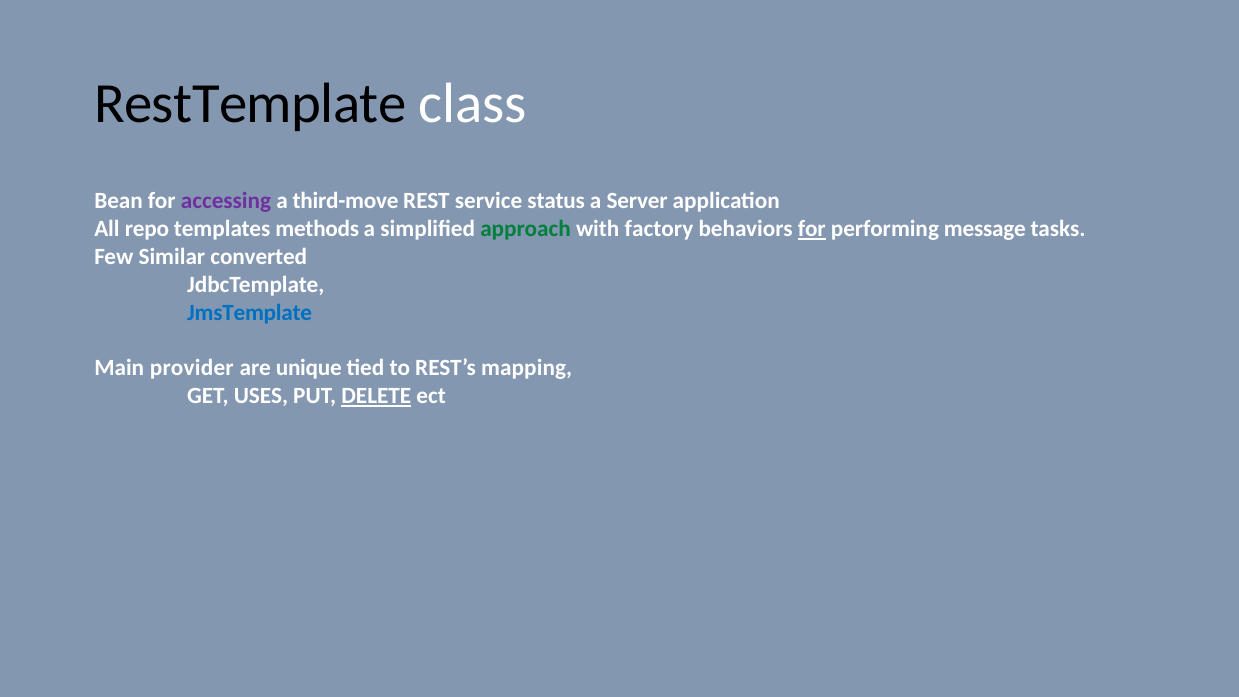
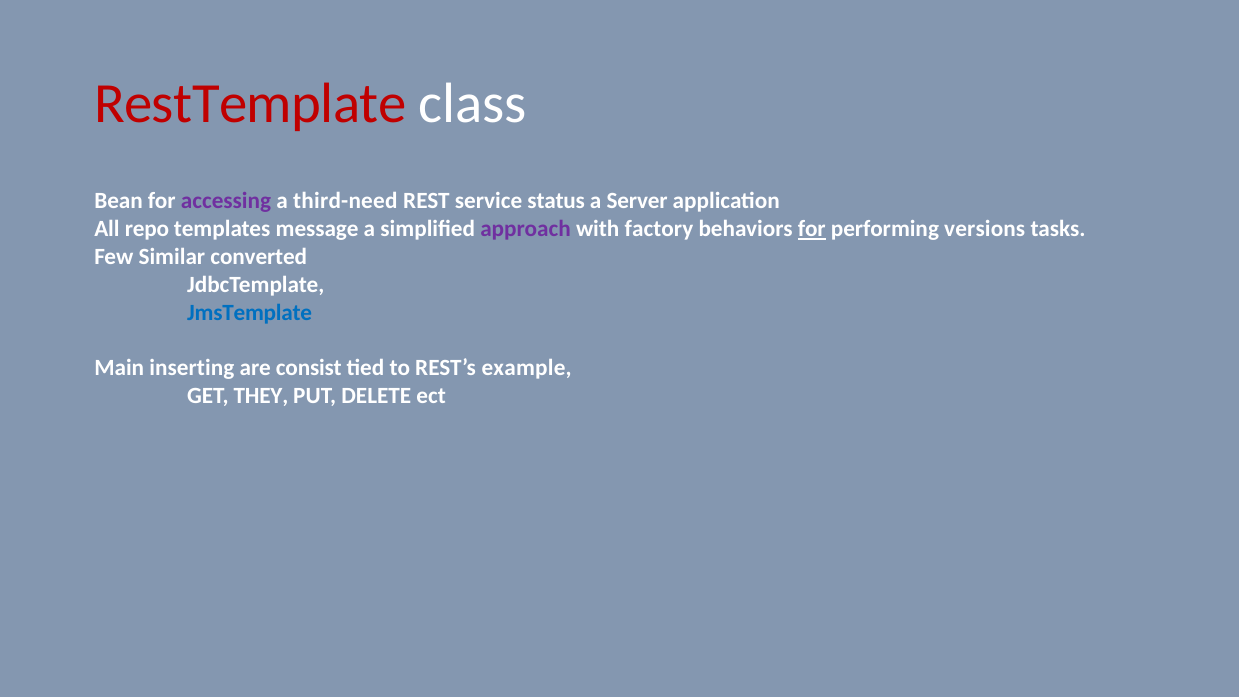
RestTemplate colour: black -> red
third-move: third-move -> third-need
methods: methods -> message
approach colour: green -> purple
message: message -> versions
provider: provider -> inserting
unique: unique -> consist
mapping: mapping -> example
USES: USES -> THEY
DELETE underline: present -> none
